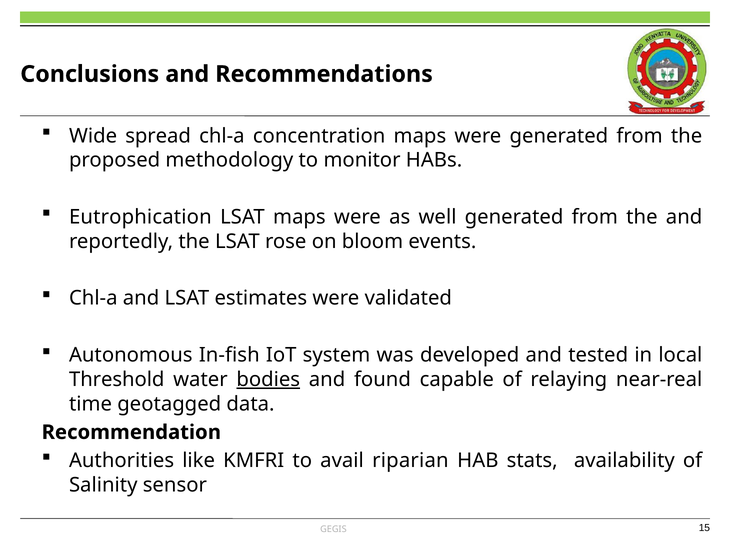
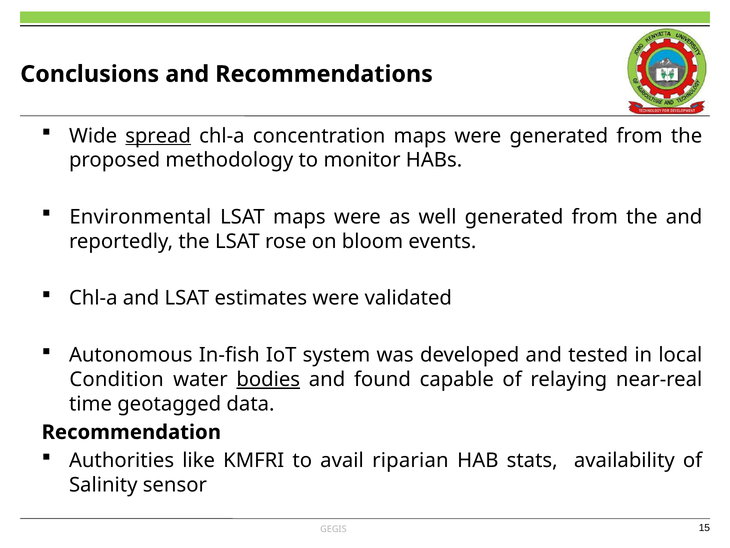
spread underline: none -> present
Eutrophication: Eutrophication -> Environmental
Threshold: Threshold -> Condition
